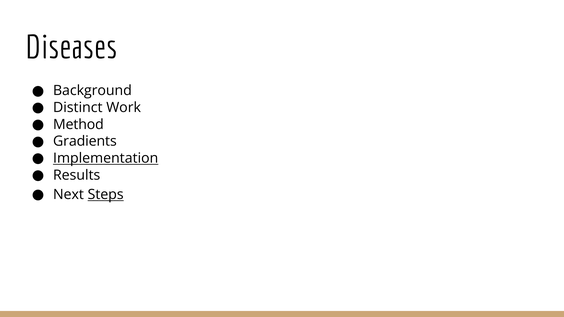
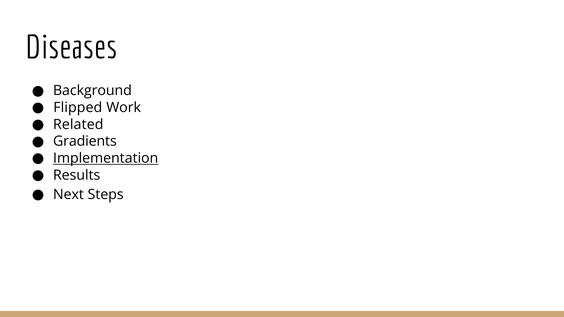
Distinct: Distinct -> Flipped
Method: Method -> Related
Steps underline: present -> none
